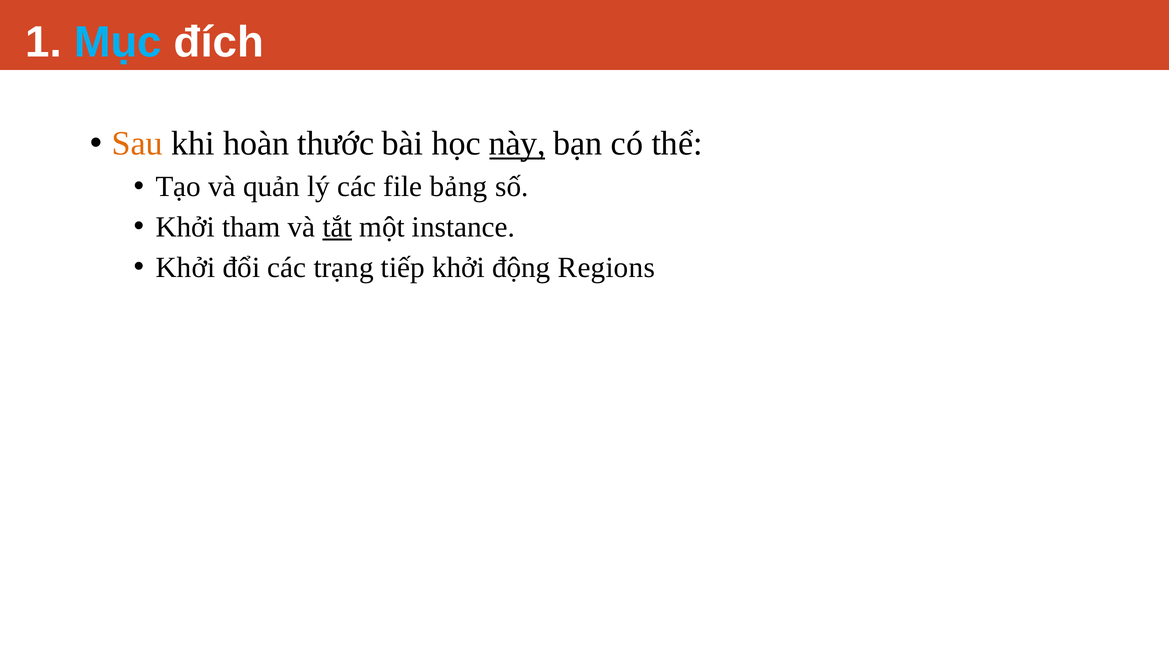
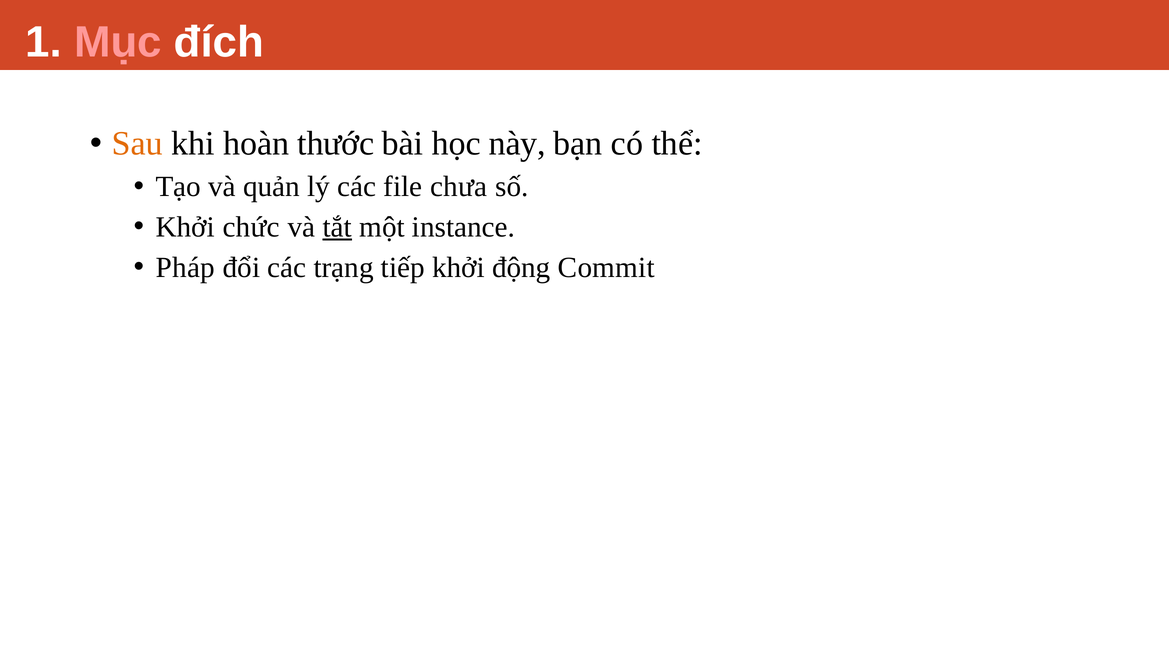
Mục at (118, 42) colour: light blue -> pink
này underline: present -> none
bảng: bảng -> chưa
tham: tham -> chức
Khởi at (185, 267): Khởi -> Pháp
Regions: Regions -> Commit
